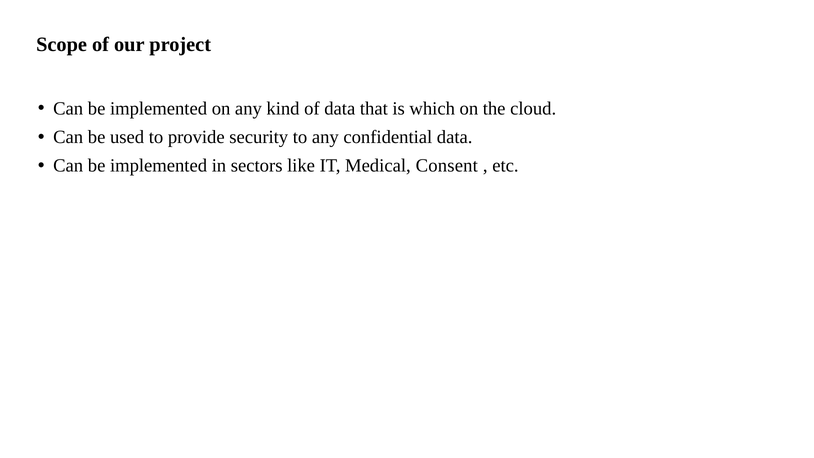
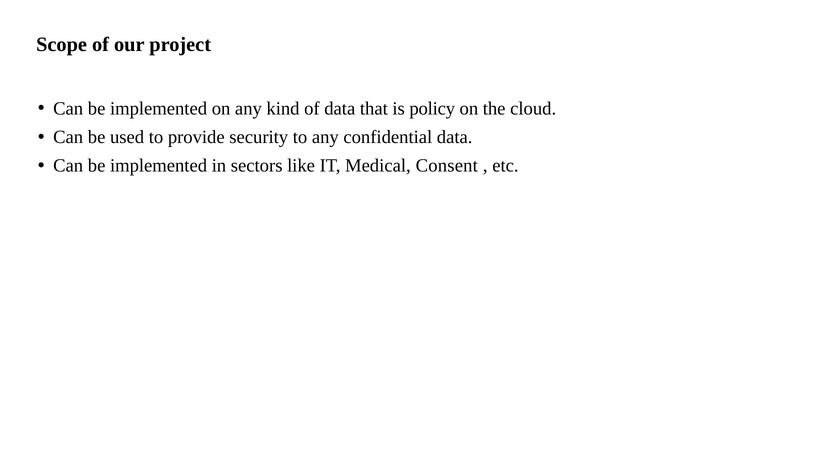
which: which -> policy
